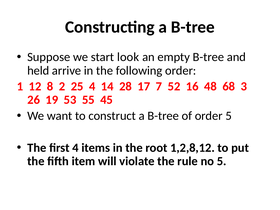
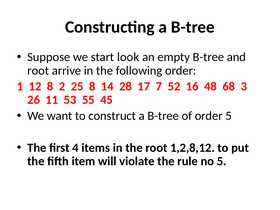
held at (38, 71): held -> root
25 4: 4 -> 8
19: 19 -> 11
